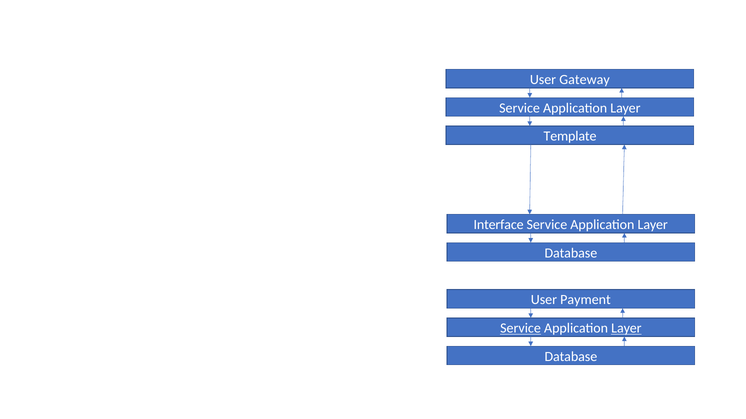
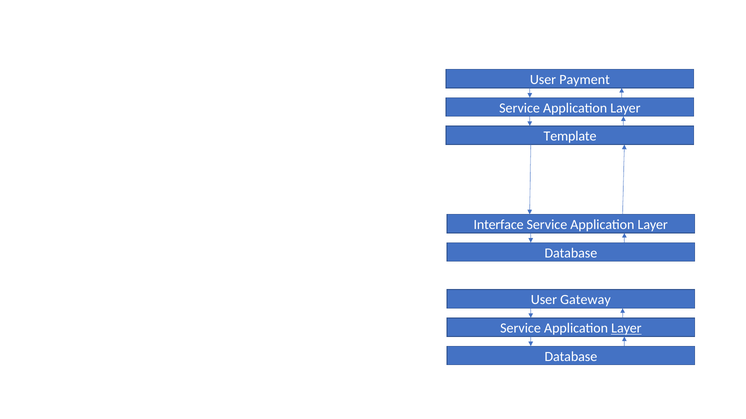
Gateway: Gateway -> Payment
Payment: Payment -> Gateway
Service at (521, 329) underline: present -> none
